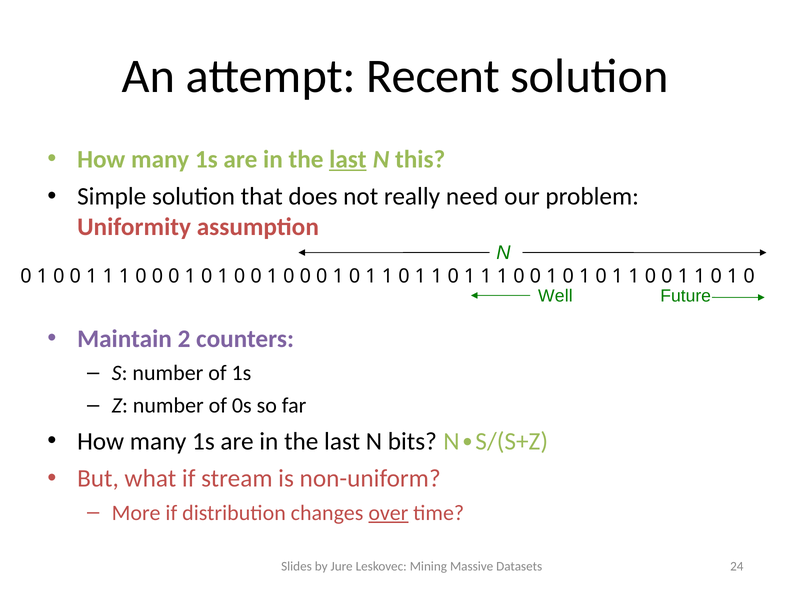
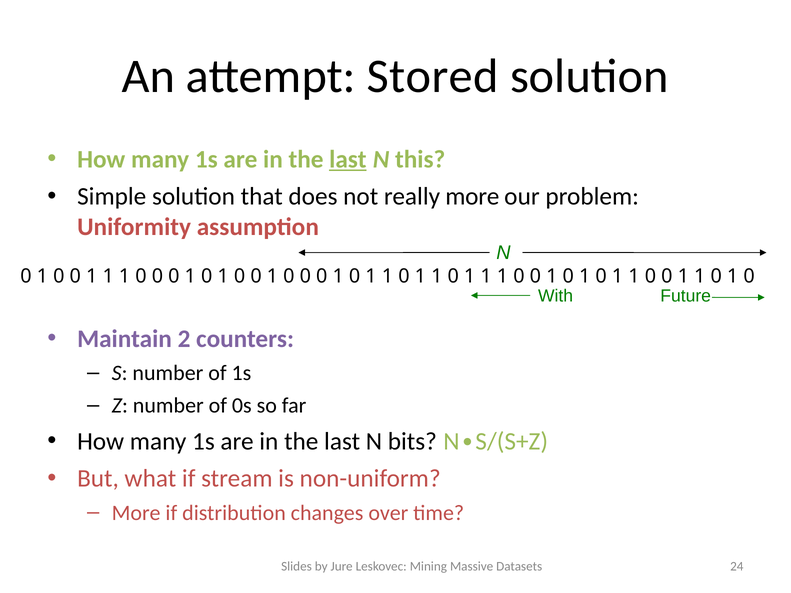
Recent: Recent -> Stored
really need: need -> more
Well: Well -> With
over underline: present -> none
